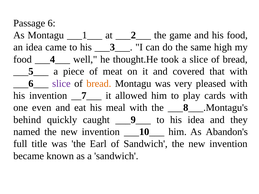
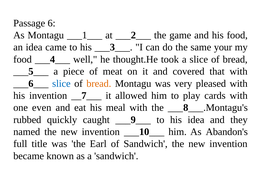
high: high -> your
slice at (61, 84) colour: purple -> blue
behind: behind -> rubbed
